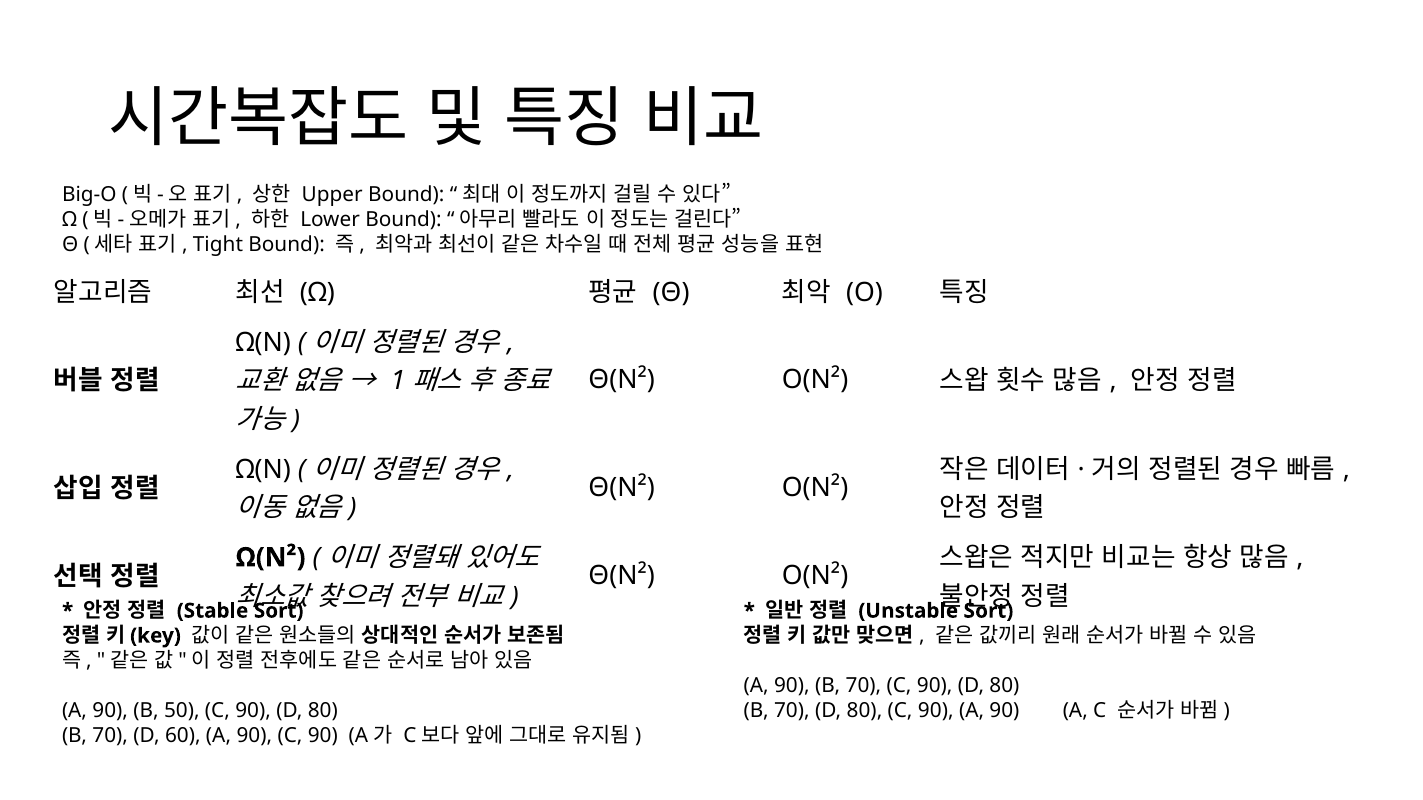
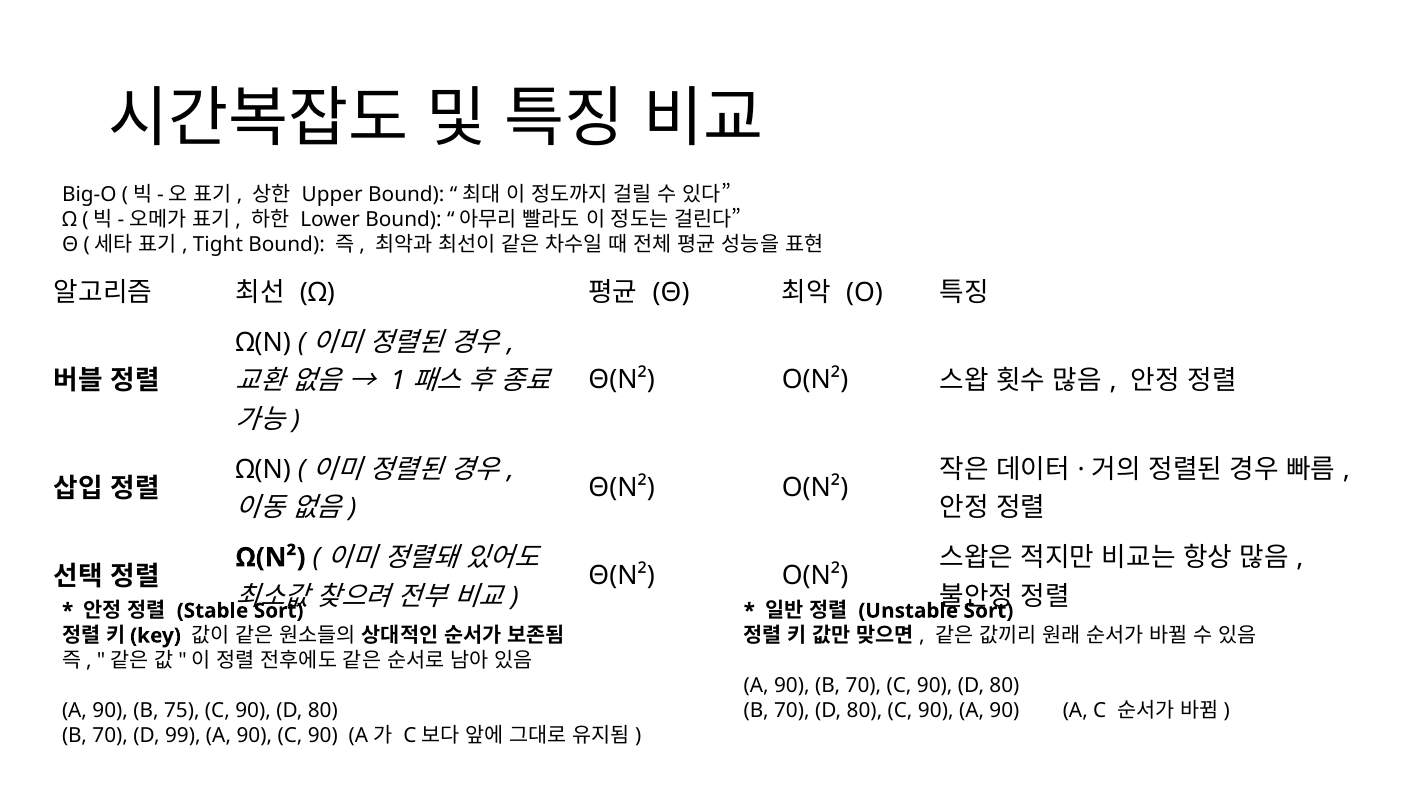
50: 50 -> 75
60: 60 -> 99
